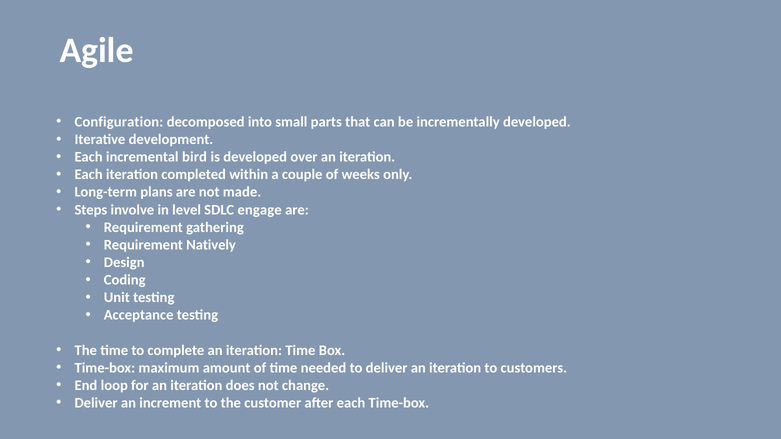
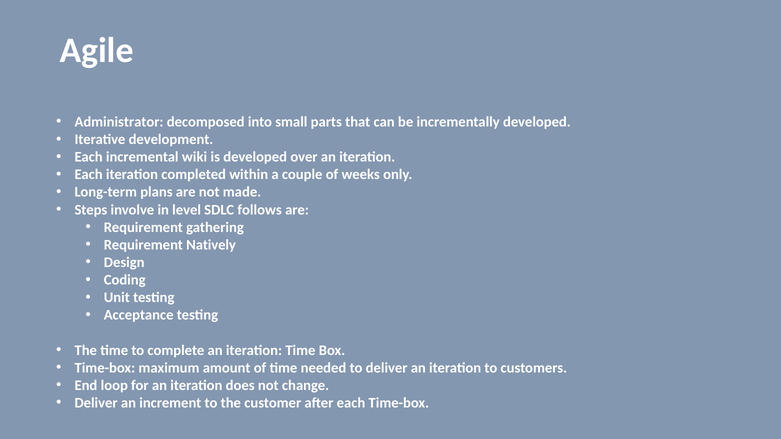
Configuration: Configuration -> Administrator
bird: bird -> wiki
engage: engage -> follows
